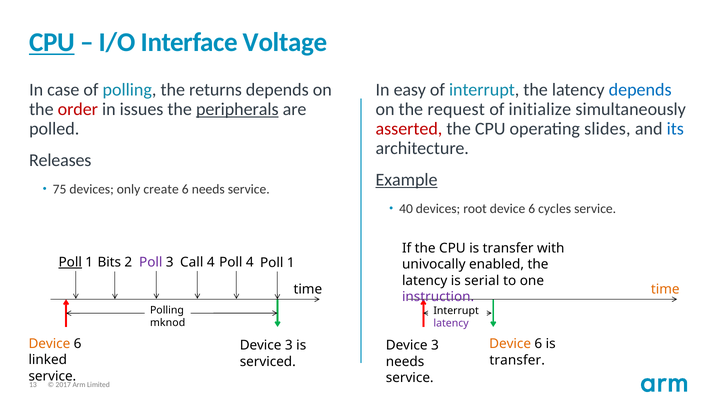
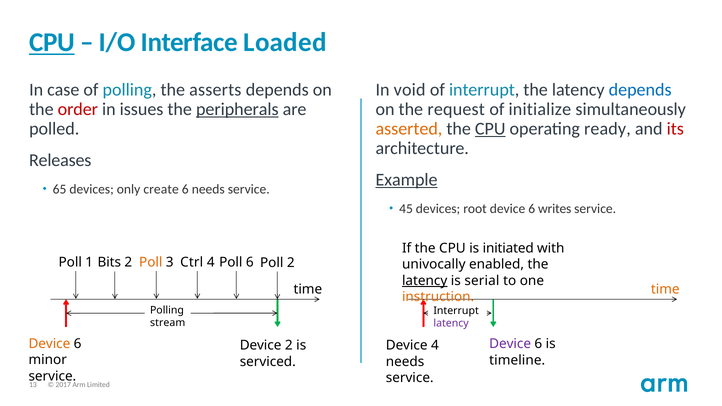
Voltage: Voltage -> Loaded
returns: returns -> asserts
easy: easy -> void
asserted colour: red -> orange
CPU at (490, 129) underline: none -> present
slides: slides -> ready
its colour: blue -> red
75: 75 -> 65
40: 40 -> 45
cycles: cycles -> writes
CPU is transfer: transfer -> initiated
Poll at (70, 262) underline: present -> none
Poll at (151, 262) colour: purple -> orange
Call: Call -> Ctrl
Poll 4: 4 -> 6
1 at (291, 263): 1 -> 2
latency at (425, 281) underline: none -> present
instruction colour: purple -> orange
mknod: mknod -> stream
Device at (510, 344) colour: orange -> purple
3 at (289, 346): 3 -> 2
3 at (435, 346): 3 -> 4
linked: linked -> minor
transfer at (517, 360): transfer -> timeline
